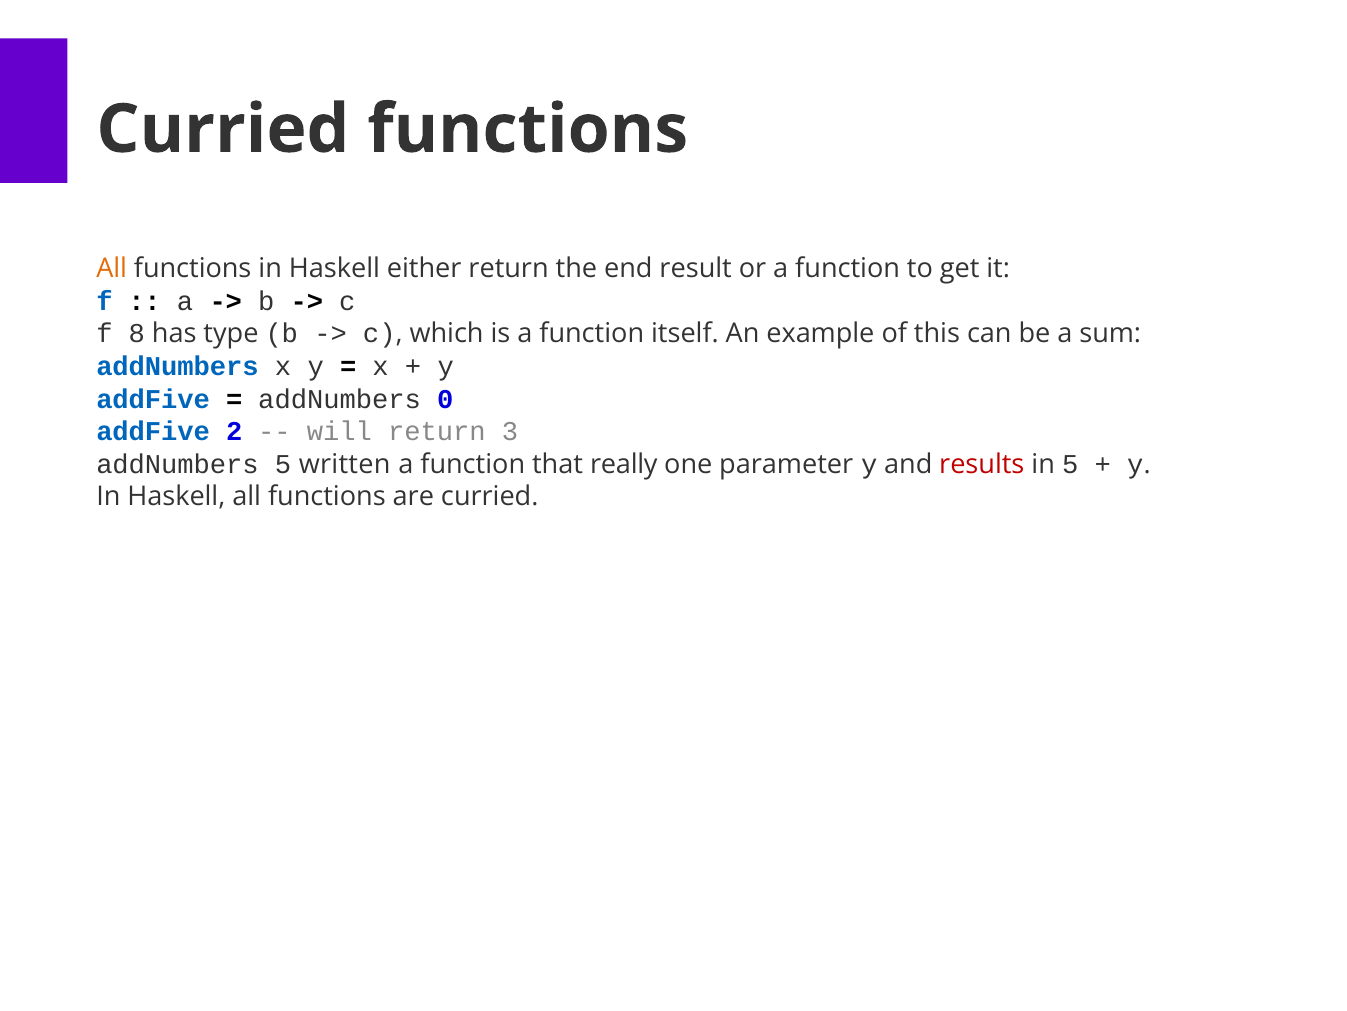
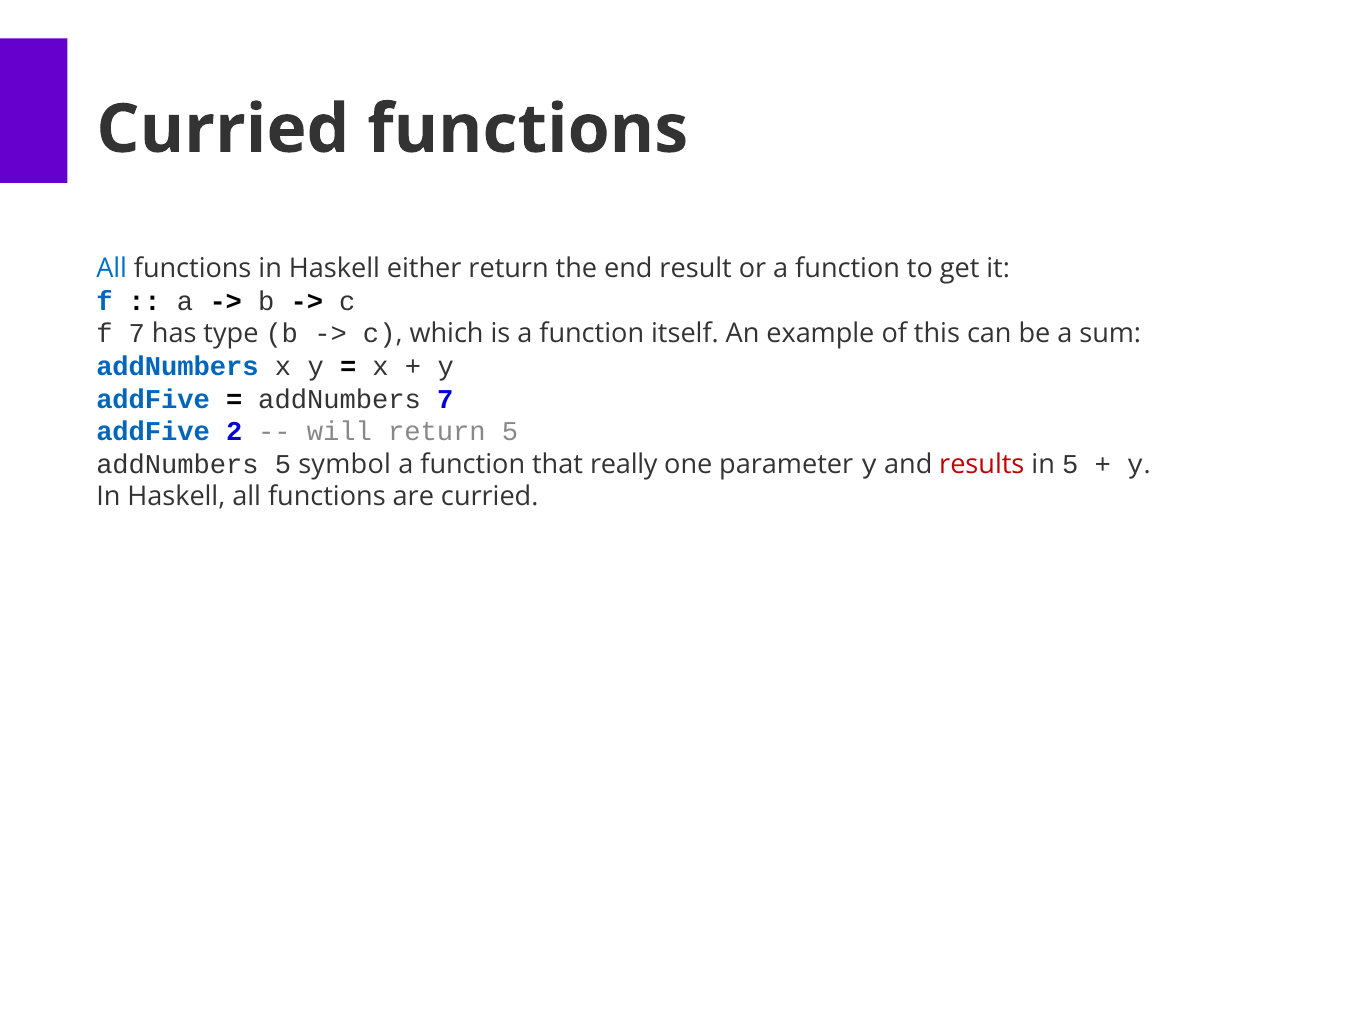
All at (112, 269) colour: orange -> blue
f 8: 8 -> 7
addNumbers 0: 0 -> 7
return 3: 3 -> 5
written: written -> symbol
